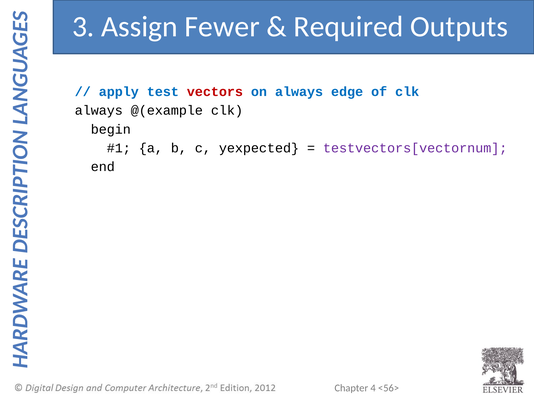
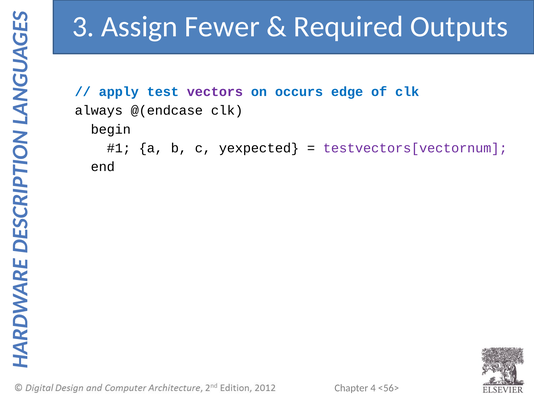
vectors colour: red -> purple
on always: always -> occurs
@(example: @(example -> @(endcase
